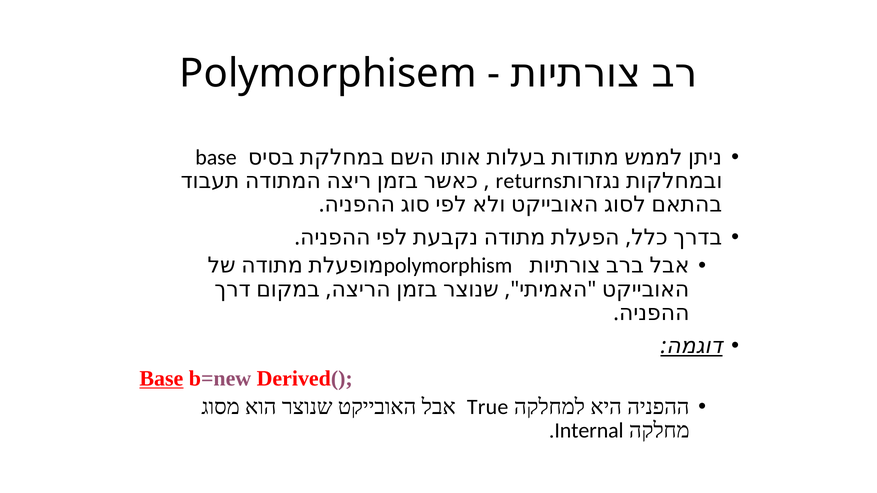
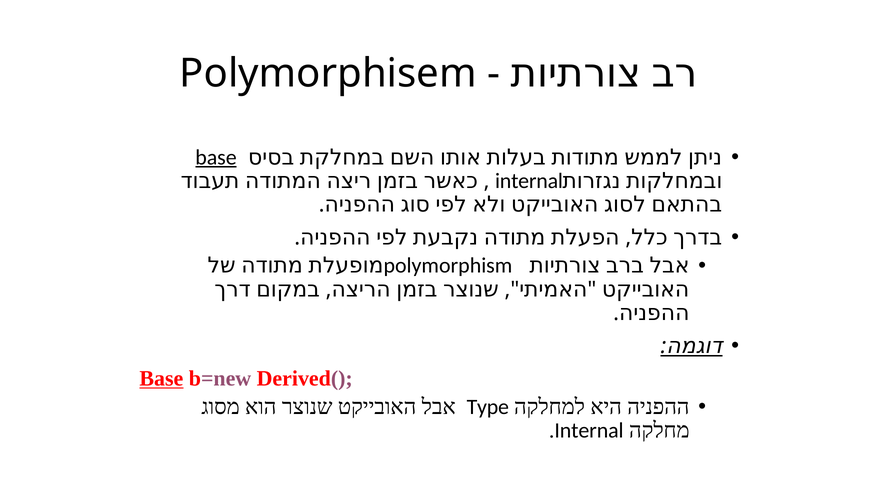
base at (216, 158) underline: none -> present
returns at (529, 181): returns -> internal
True: True -> Type
